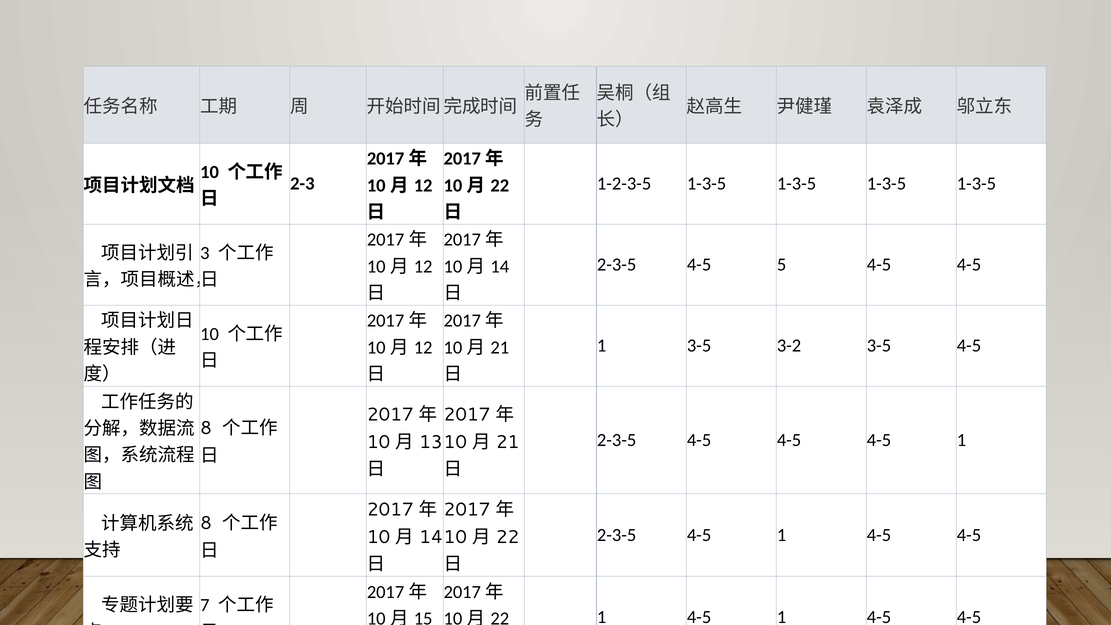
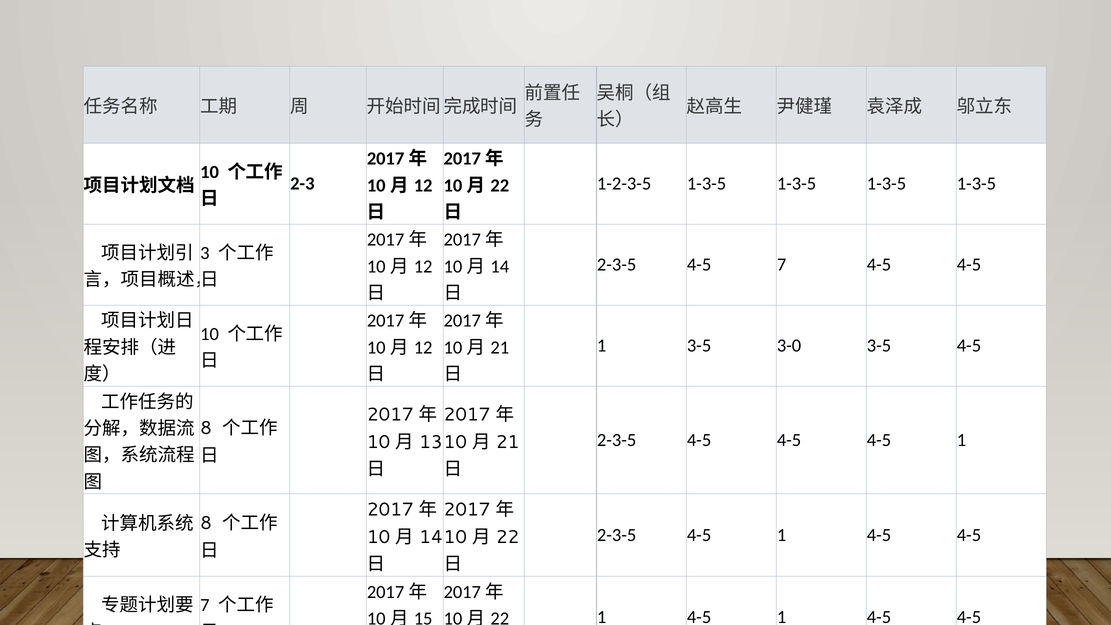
4-5 5: 5 -> 7
3-2: 3-2 -> 3-0
